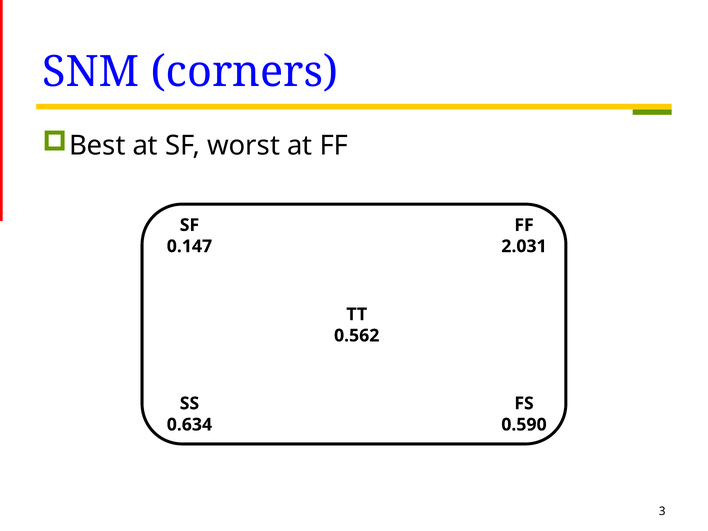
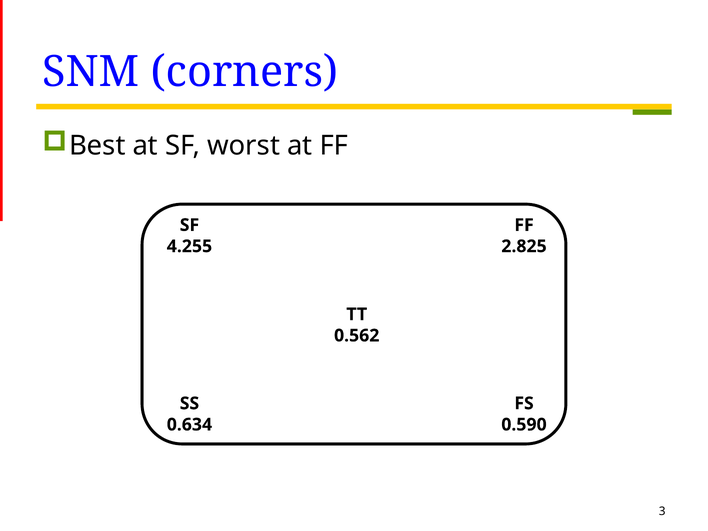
0.147: 0.147 -> 4.255
2.031: 2.031 -> 2.825
